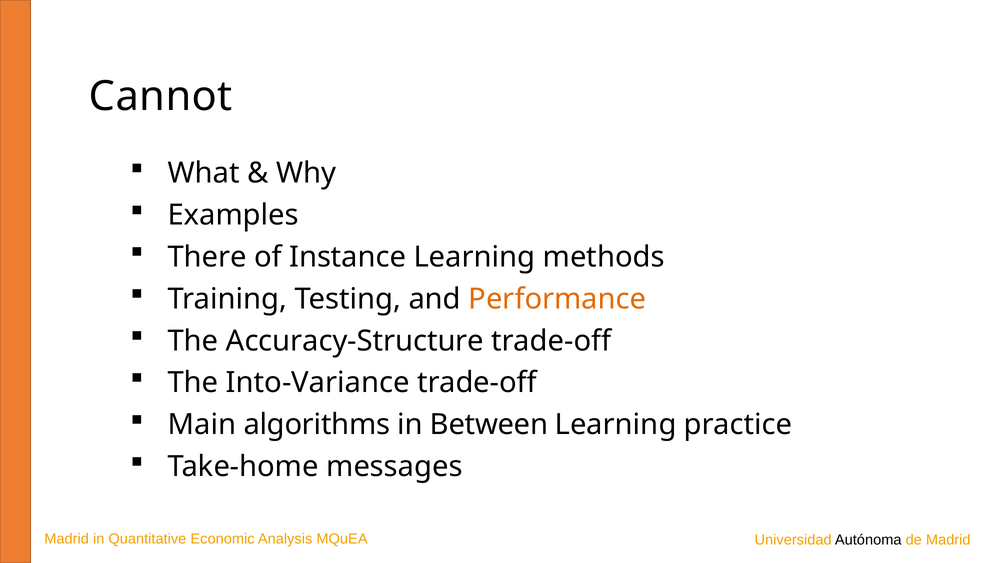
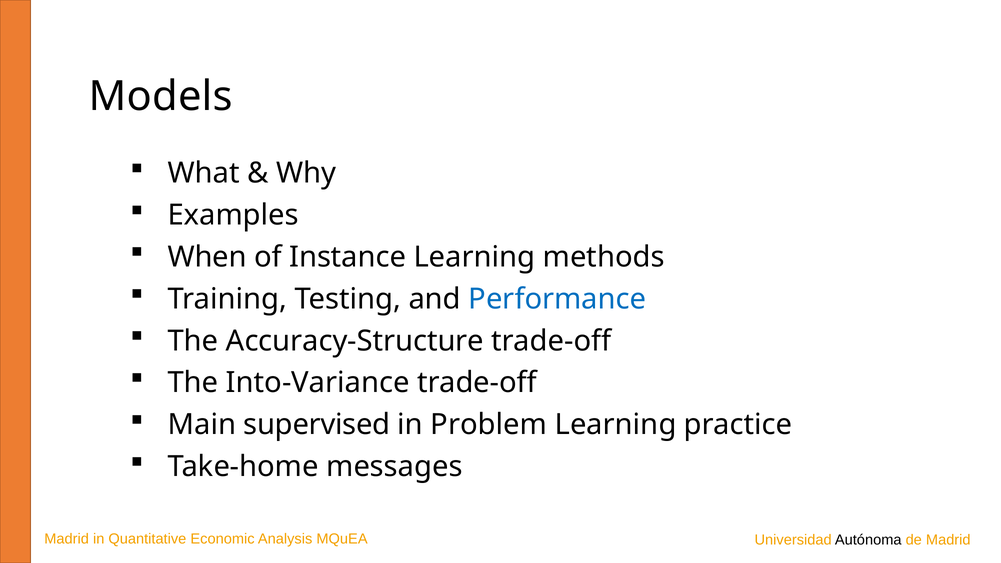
Cannot: Cannot -> Models
There: There -> When
Performance colour: orange -> blue
algorithms: algorithms -> supervised
Between: Between -> Problem
